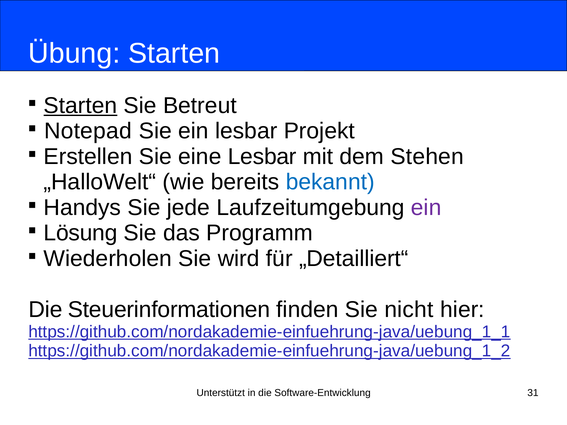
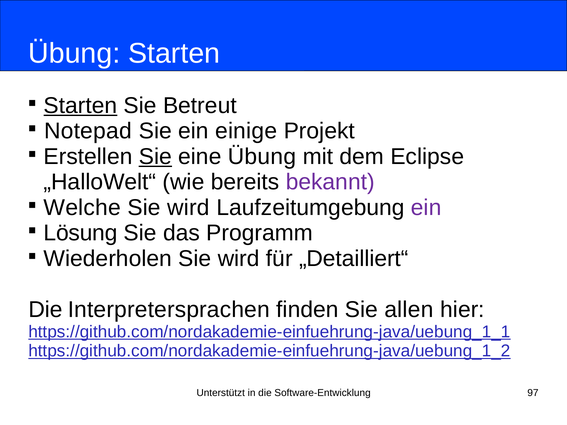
ein lesbar: lesbar -> einige
Sie at (155, 157) underline: none -> present
eine Lesbar: Lesbar -> Übung
Stehen: Stehen -> Eclipse
bekannt colour: blue -> purple
Handys: Handys -> Welche
jede at (188, 208): jede -> wird
Steuerinformationen: Steuerinformationen -> Interpretersprachen
nicht: nicht -> allen
31: 31 -> 97
